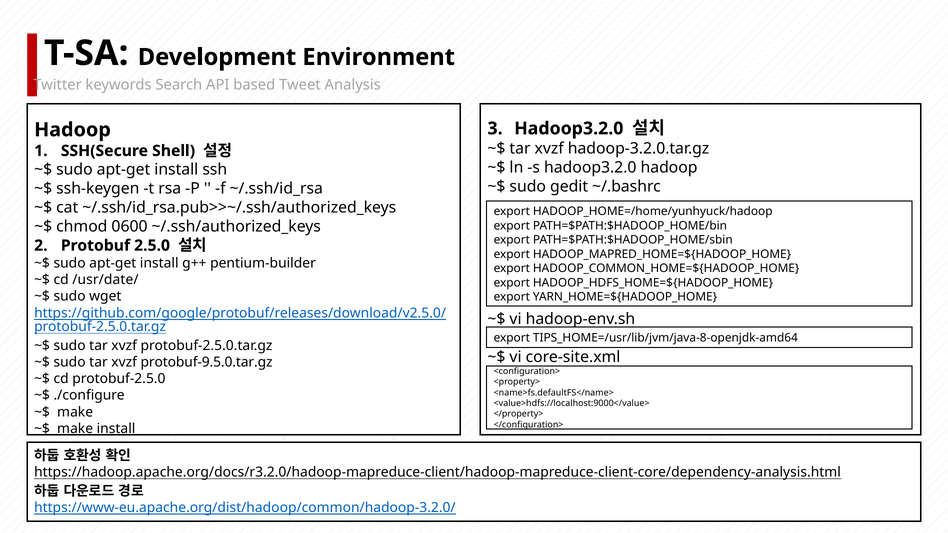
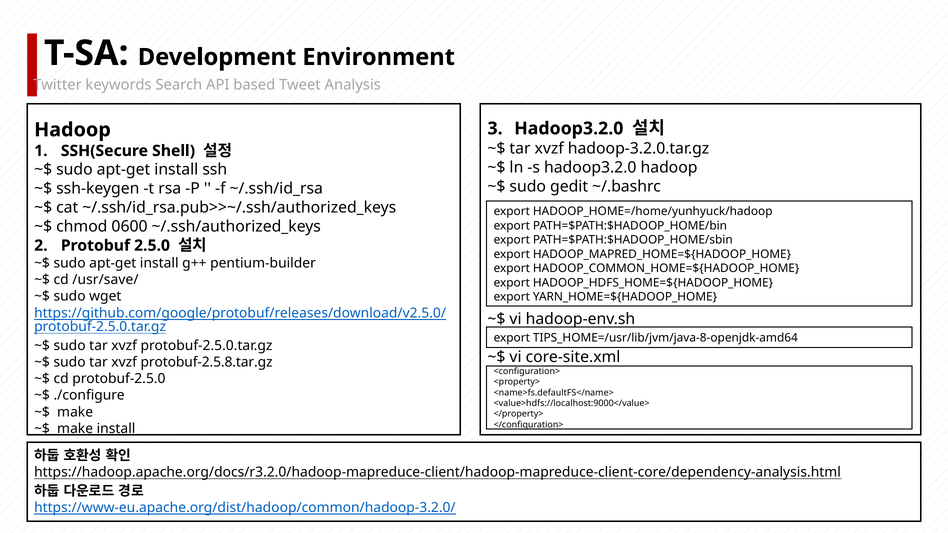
/usr/date/: /usr/date/ -> /usr/save/
protobuf-9.5.0.tar.gz: protobuf-9.5.0.tar.gz -> protobuf-2.5.8.tar.gz
